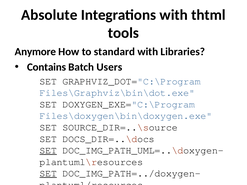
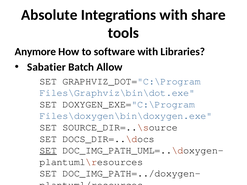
thtml: thtml -> share
standard: standard -> software
Contains: Contains -> Sabatier
Users: Users -> Allow
SET at (48, 174) underline: present -> none
